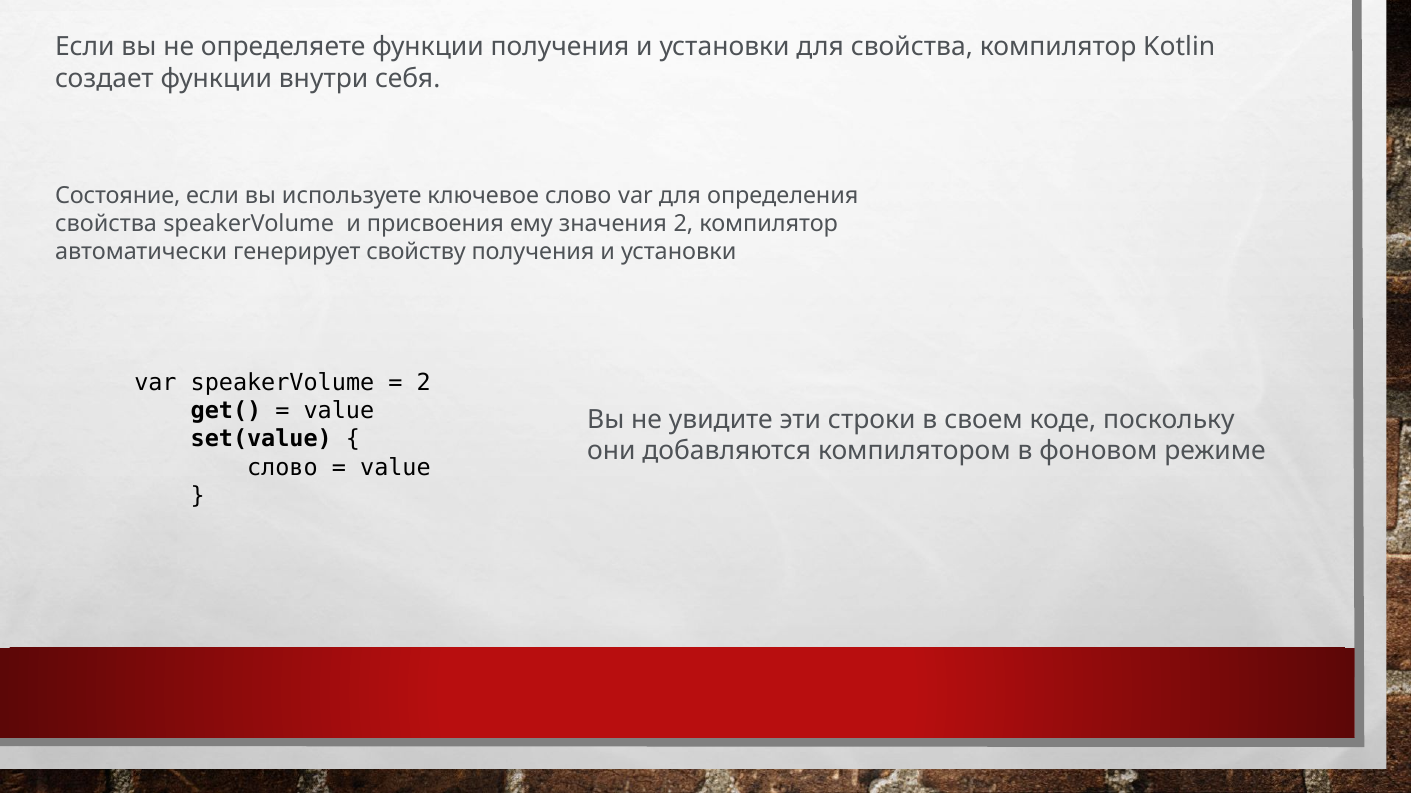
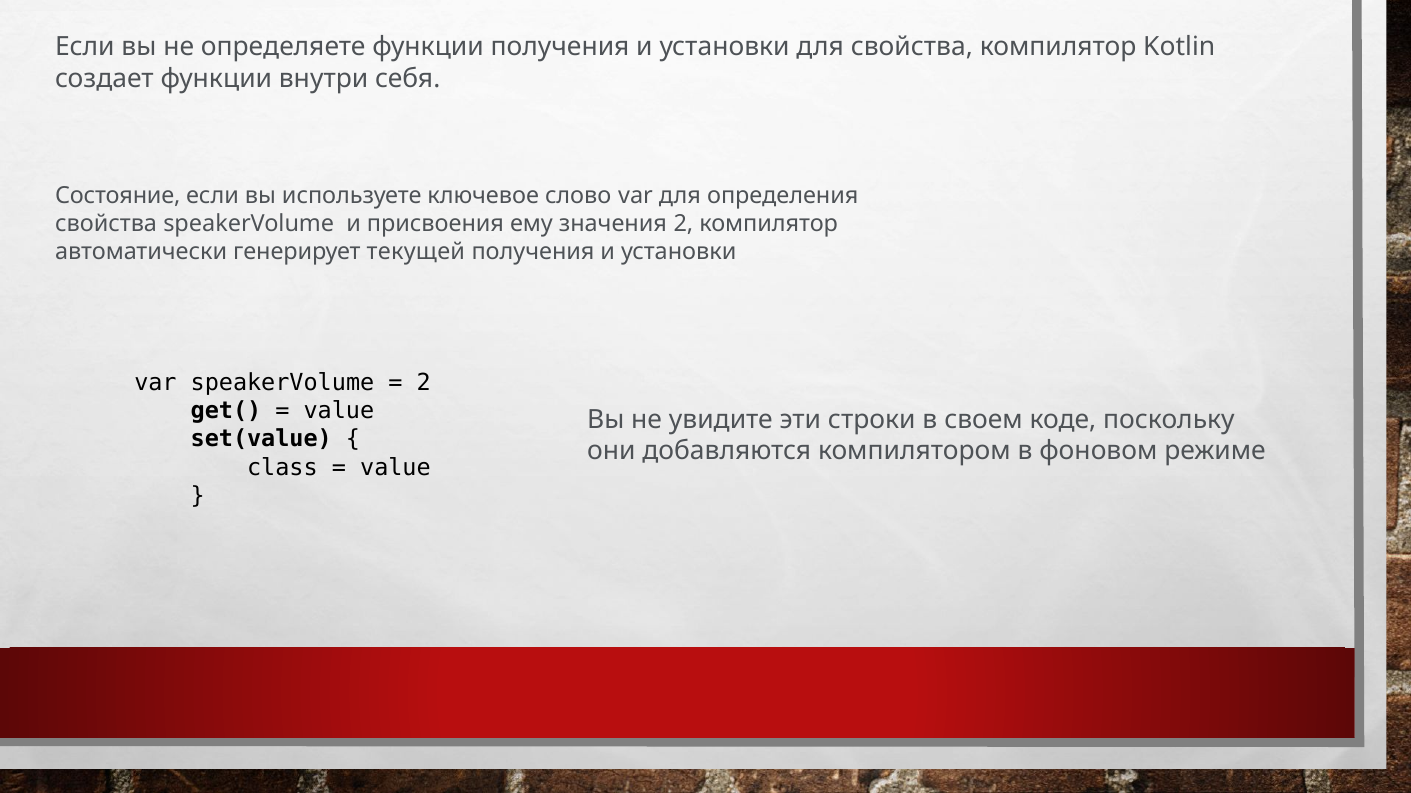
свойству: свойству -> текущей
слово at (282, 468): слово -> class
